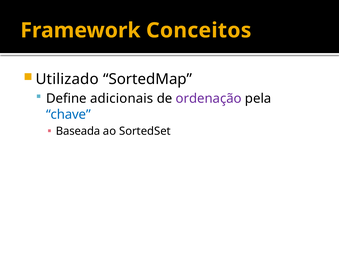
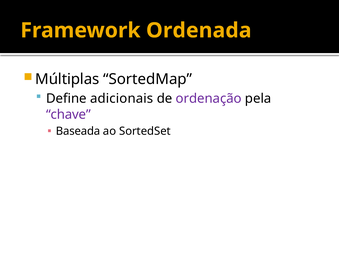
Conceitos: Conceitos -> Ordenada
Utilizado: Utilizado -> Múltiplas
chave colour: blue -> purple
